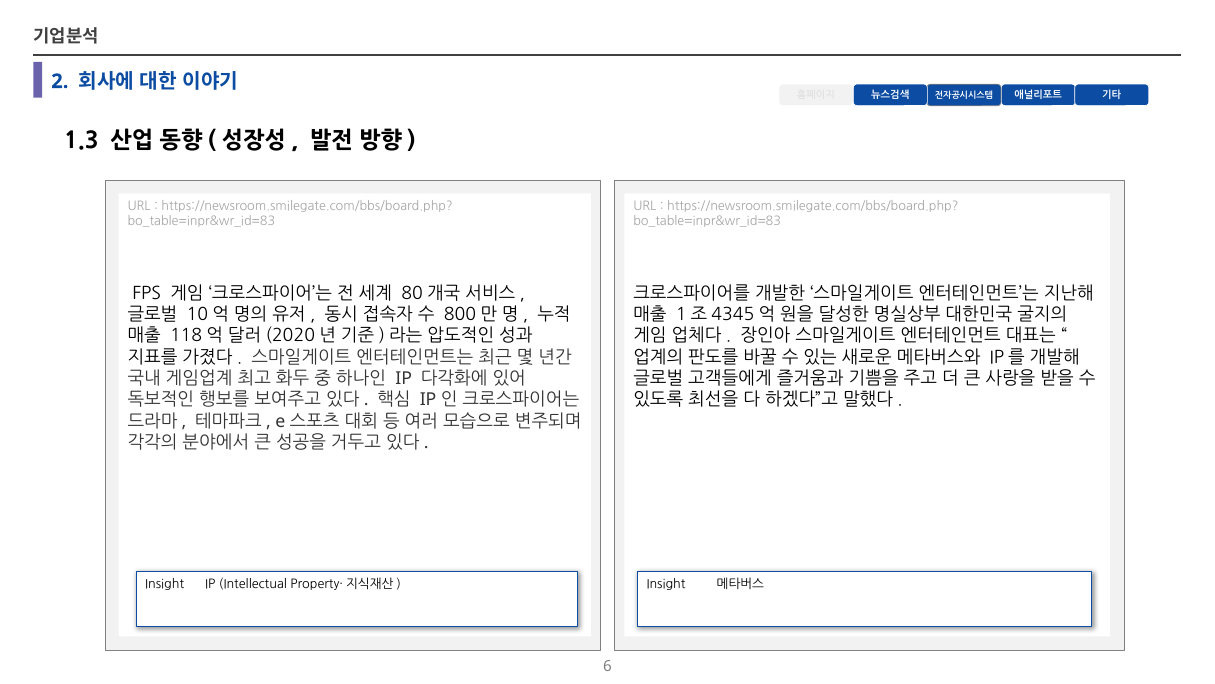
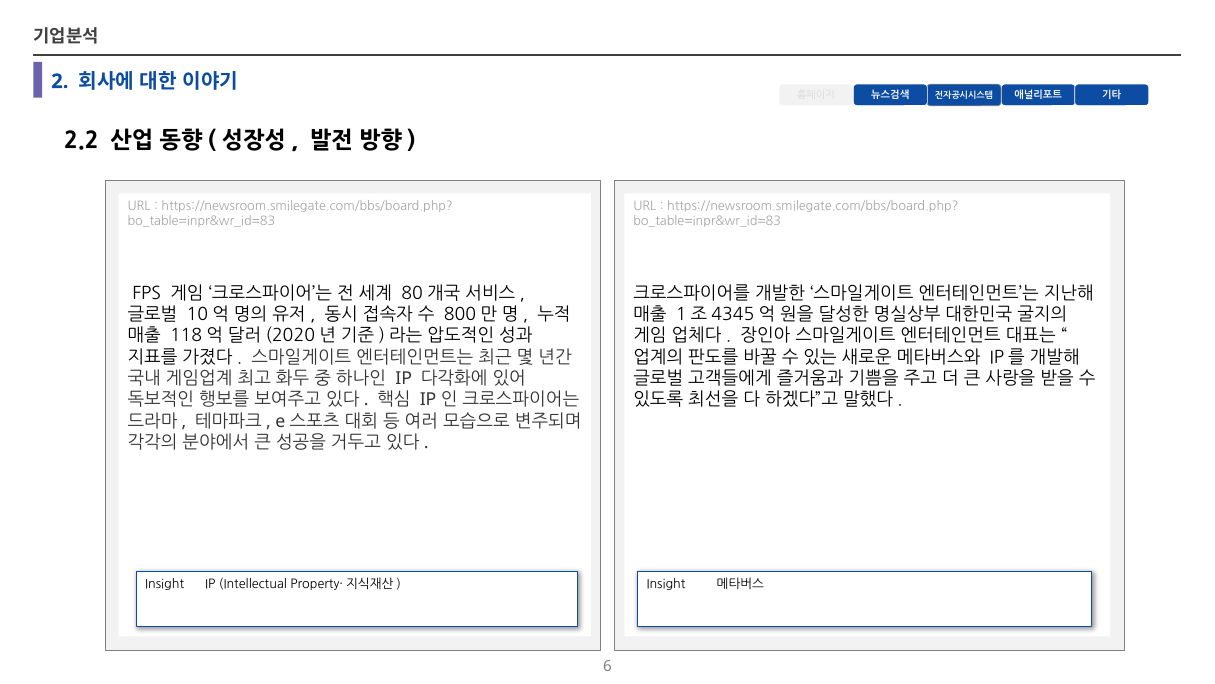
1.3: 1.3 -> 2.2
